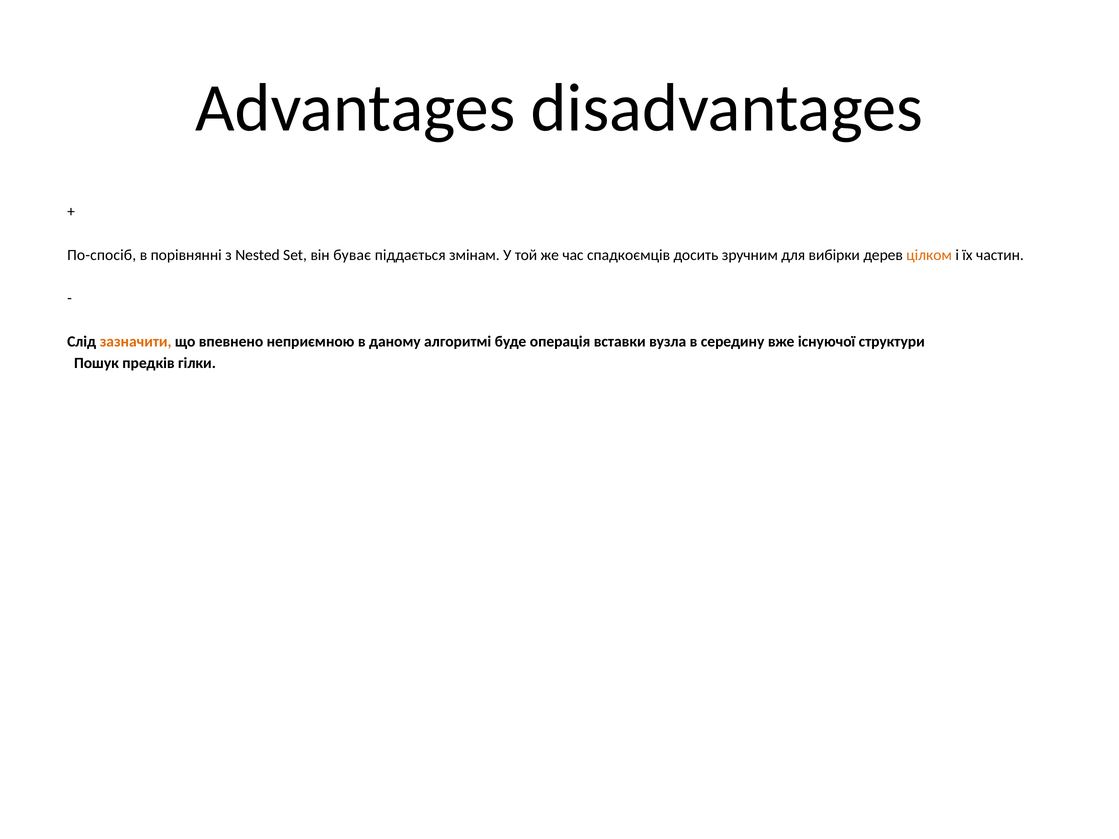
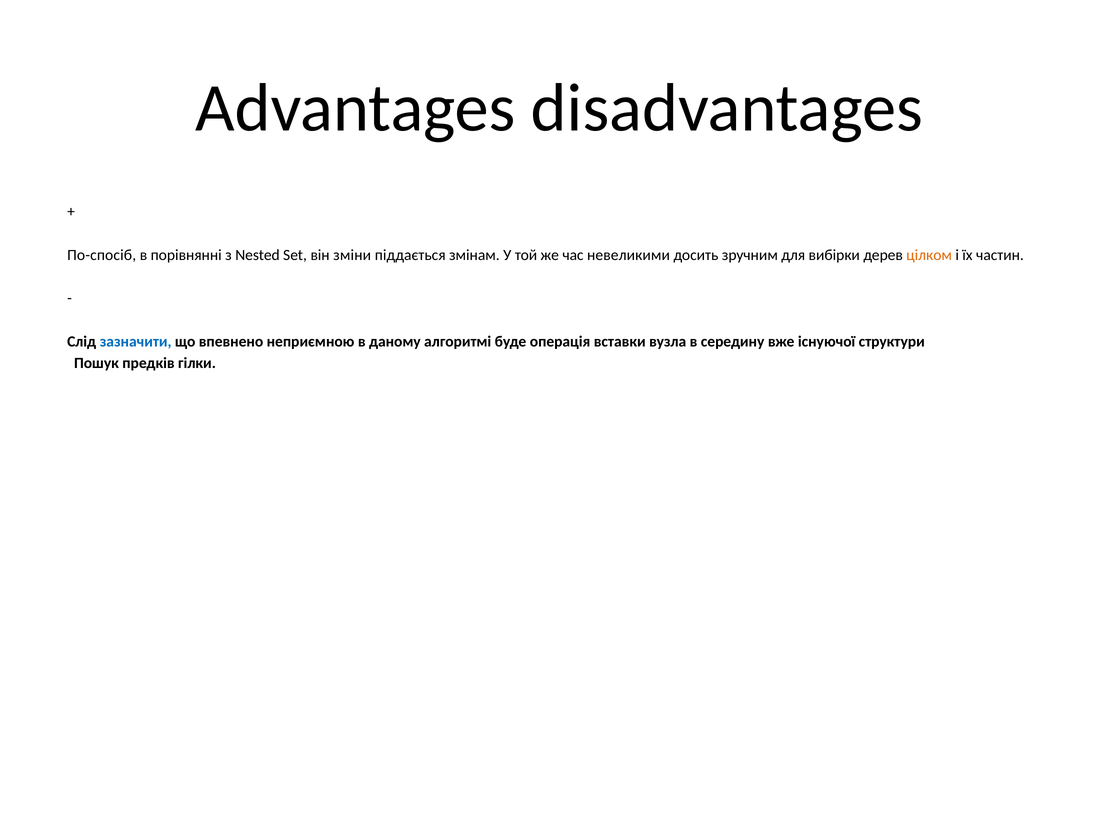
буває: буває -> зміни
спадкоємців: спадкоємців -> невеликими
зазначити colour: orange -> blue
